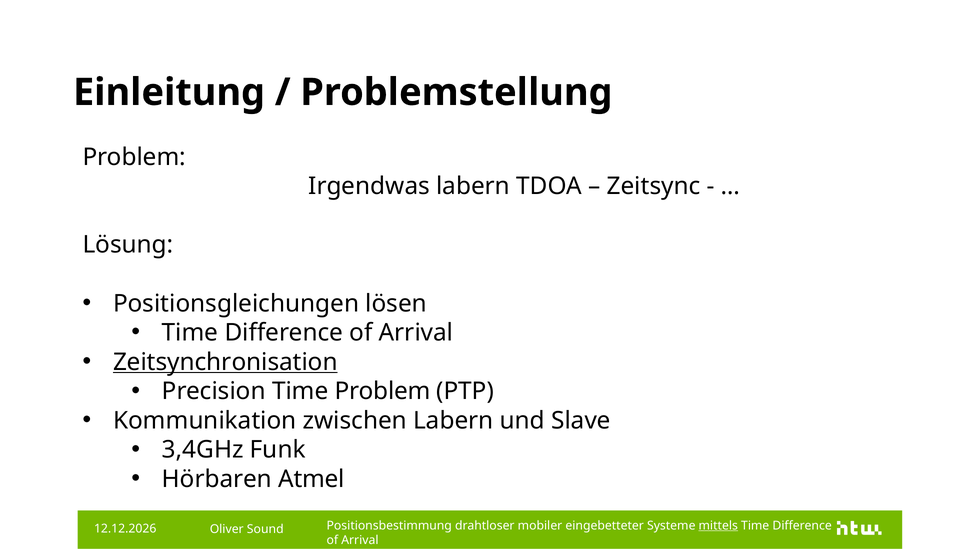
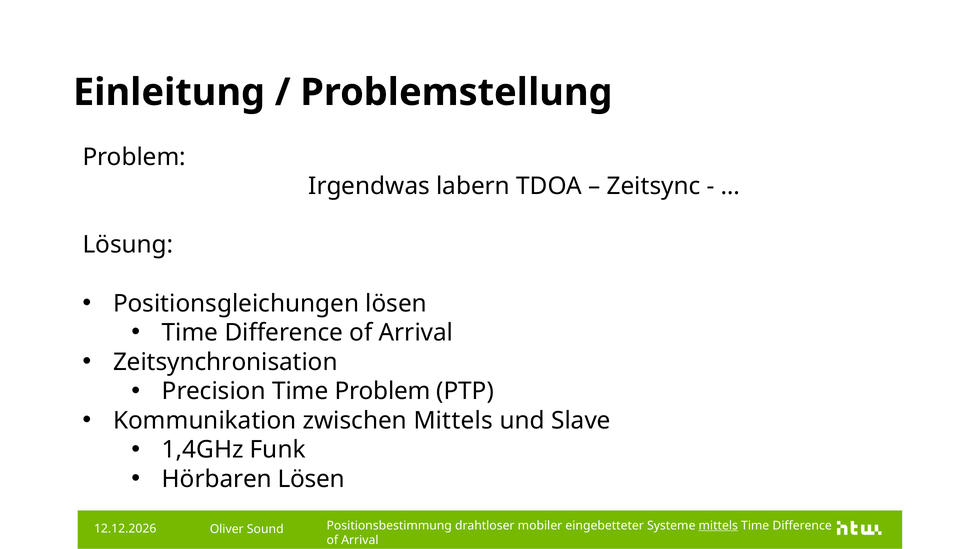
Zeitsynchronisation underline: present -> none
zwischen Labern: Labern -> Mittels
3,4GHz: 3,4GHz -> 1,4GHz
Hörbaren Atmel: Atmel -> Lösen
